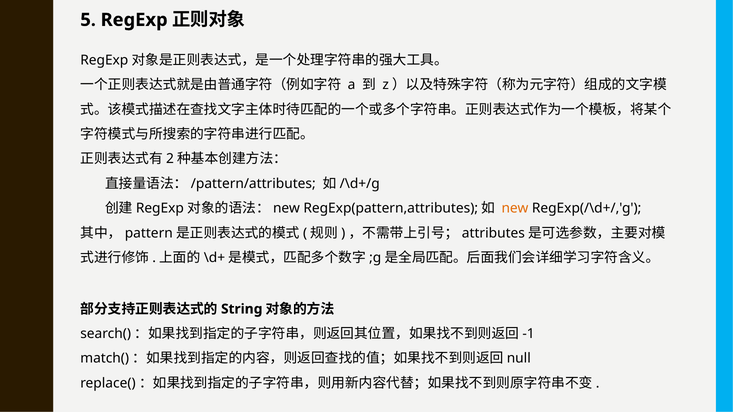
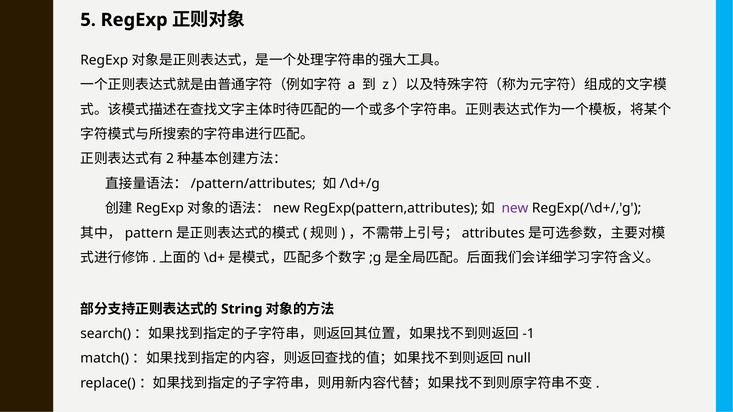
new colour: orange -> purple
